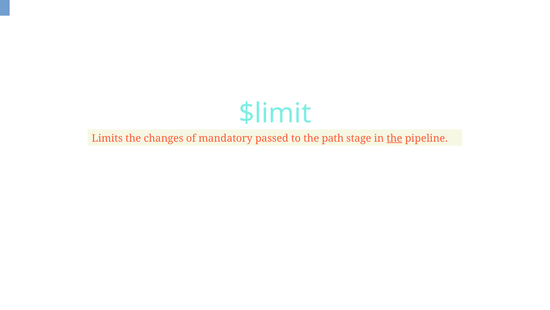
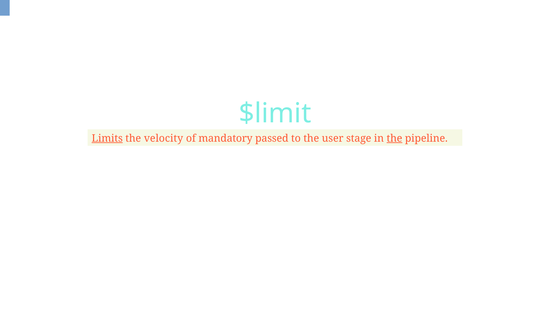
Limits underline: none -> present
changes: changes -> velocity
path: path -> user
